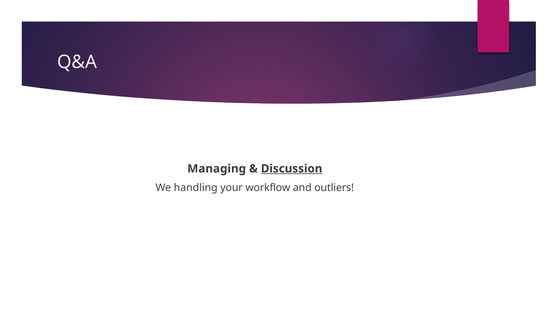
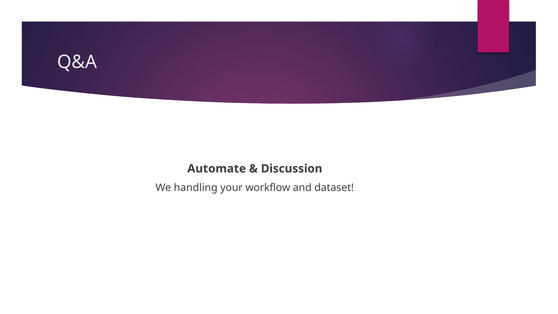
Managing: Managing -> Automate
Discussion underline: present -> none
outliers: outliers -> dataset
